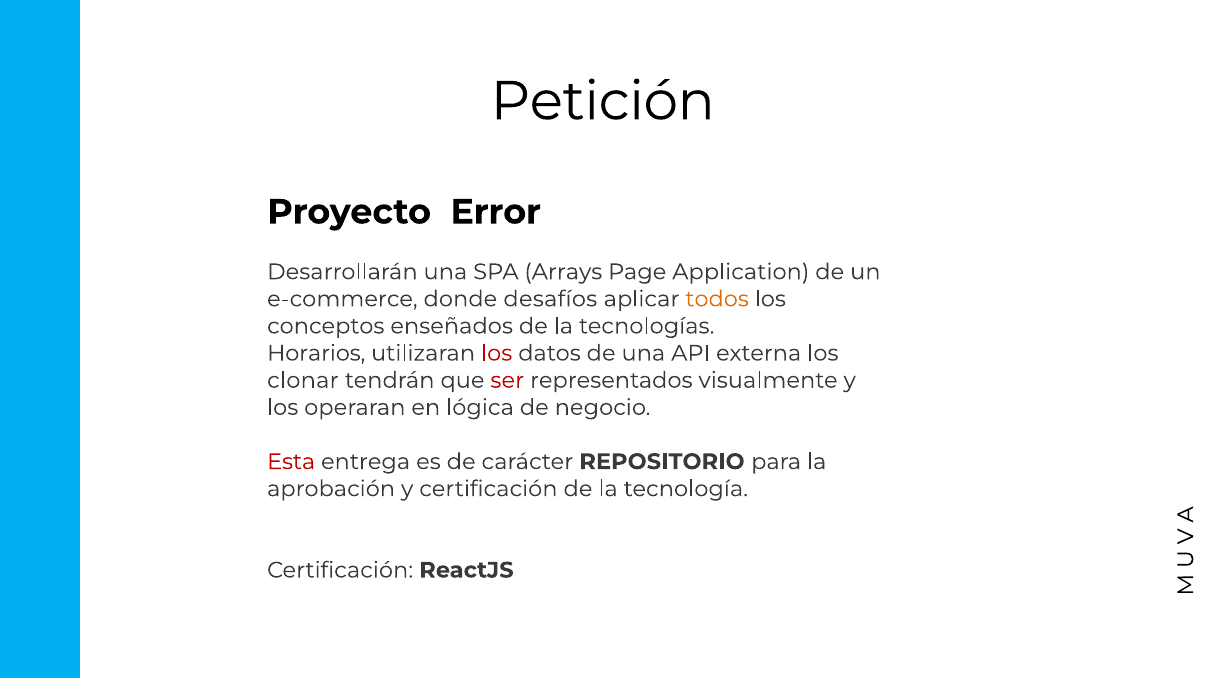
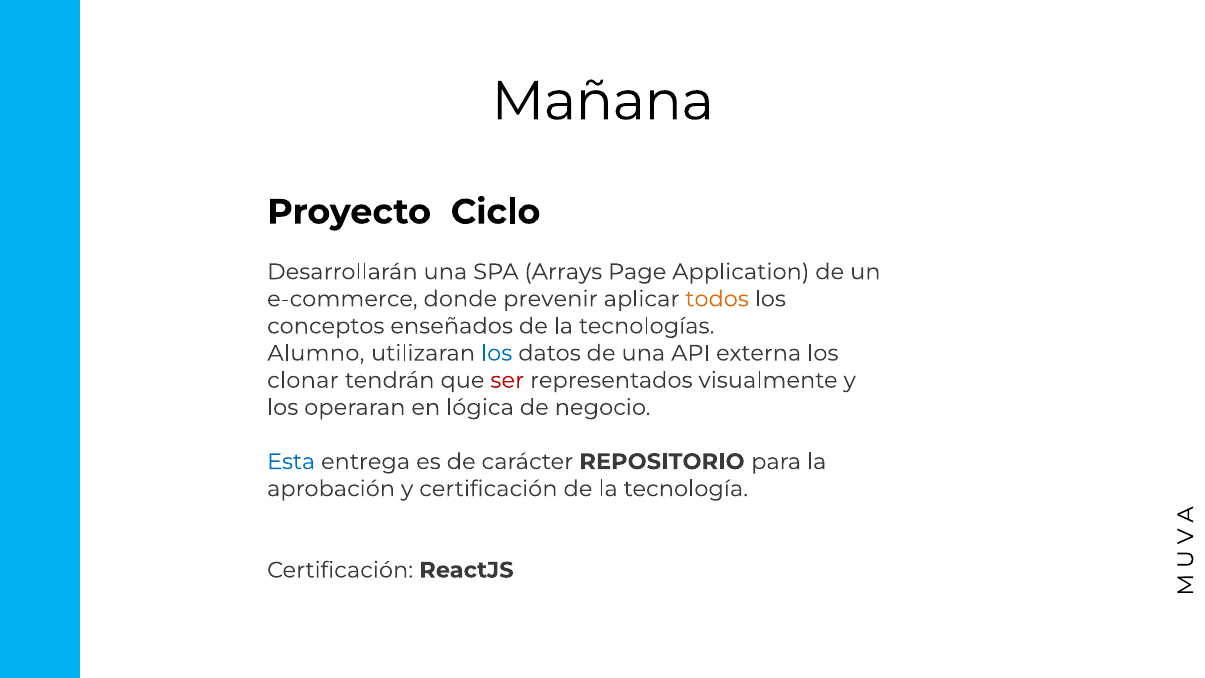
Petición: Petición -> Mañana
Error: Error -> Ciclo
desafíos: desafíos -> prevenir
Horarios: Horarios -> Alumno
los at (497, 353) colour: red -> blue
Esta colour: red -> blue
